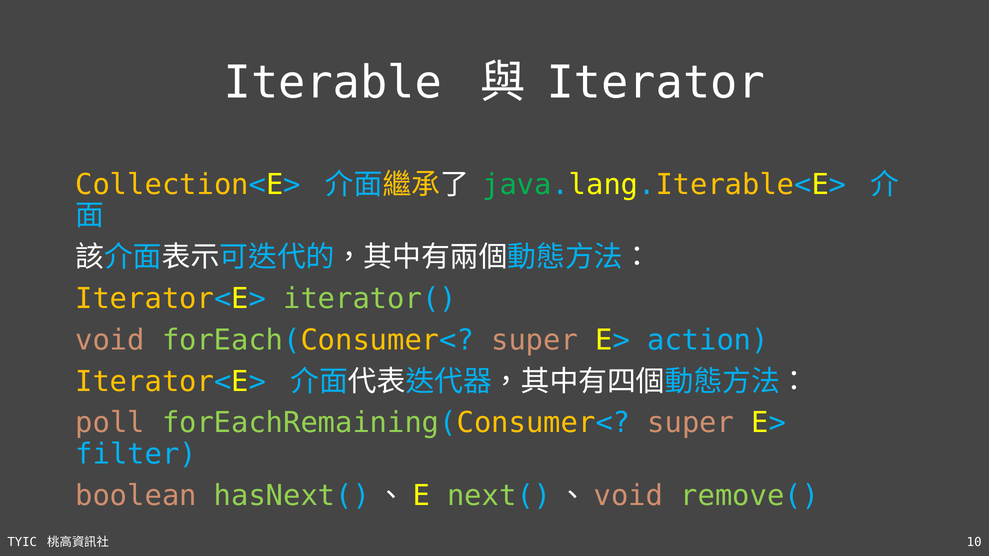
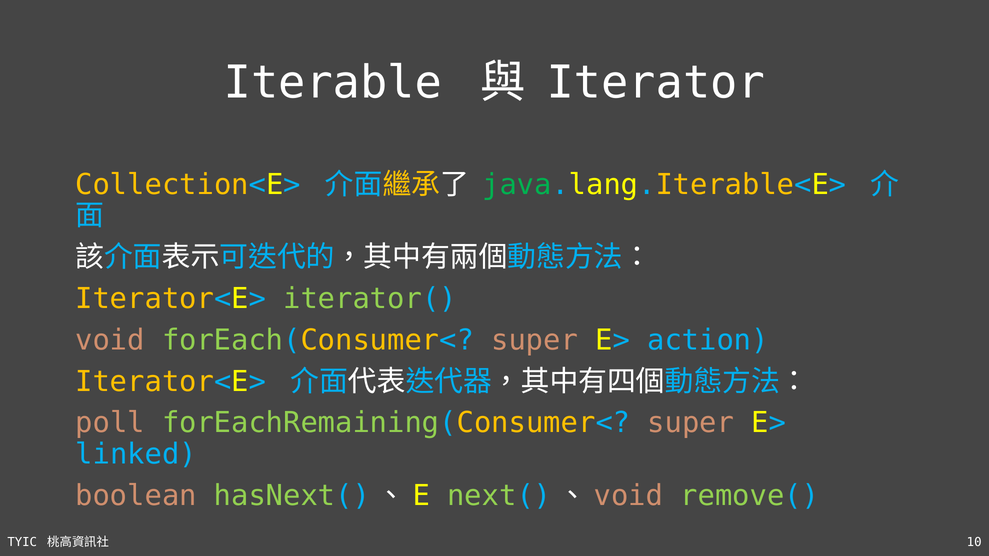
filter: filter -> linked
